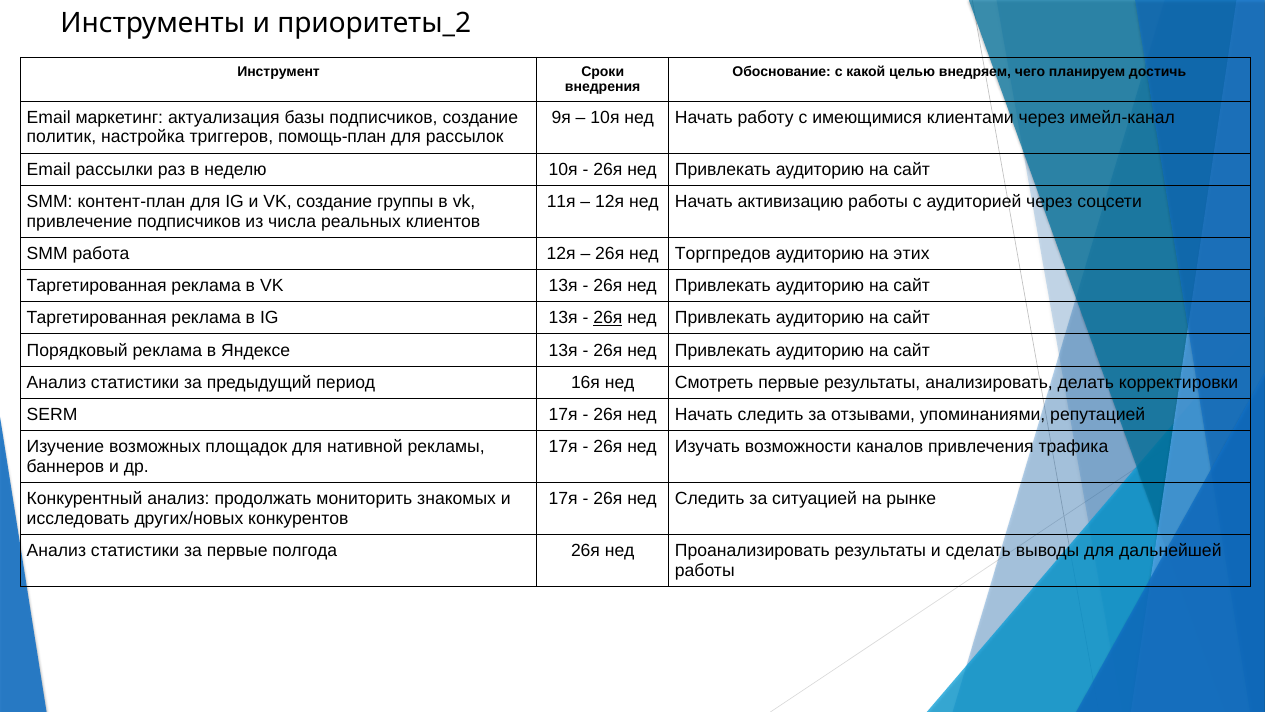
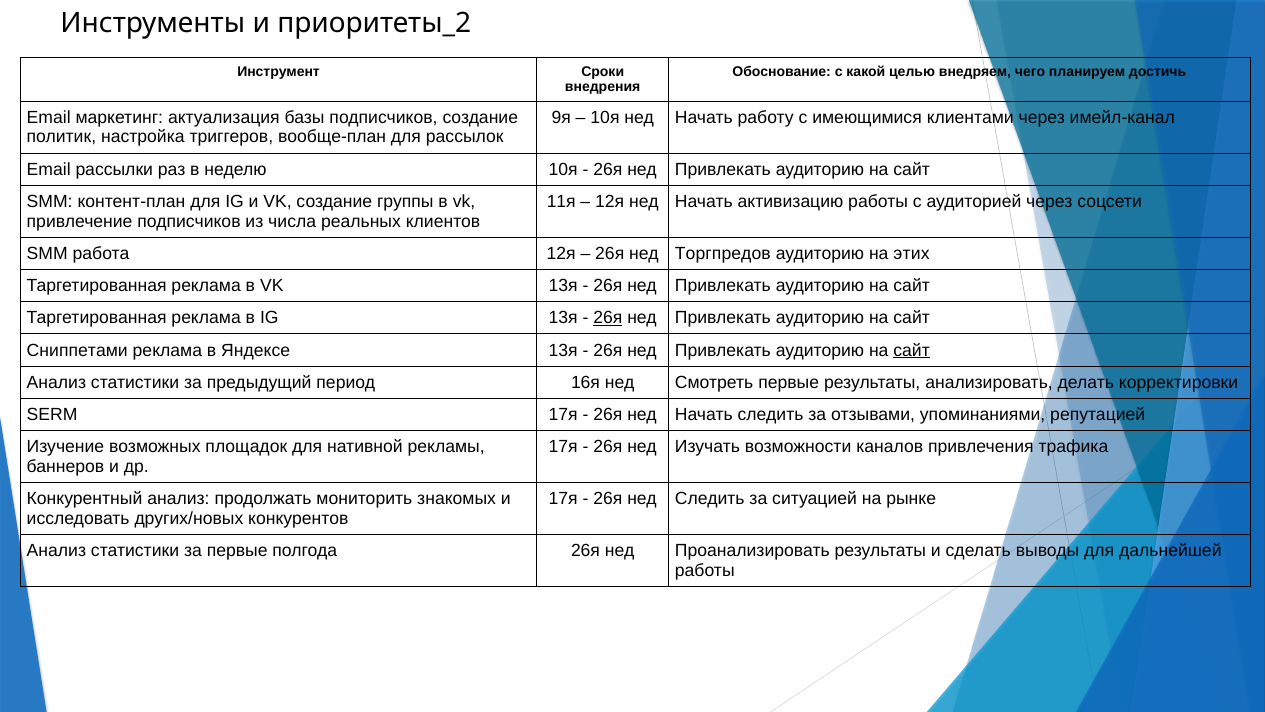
помощь-план: помощь-план -> вообще-план
Порядковый: Порядковый -> Сниппетами
сайт at (912, 350) underline: none -> present
